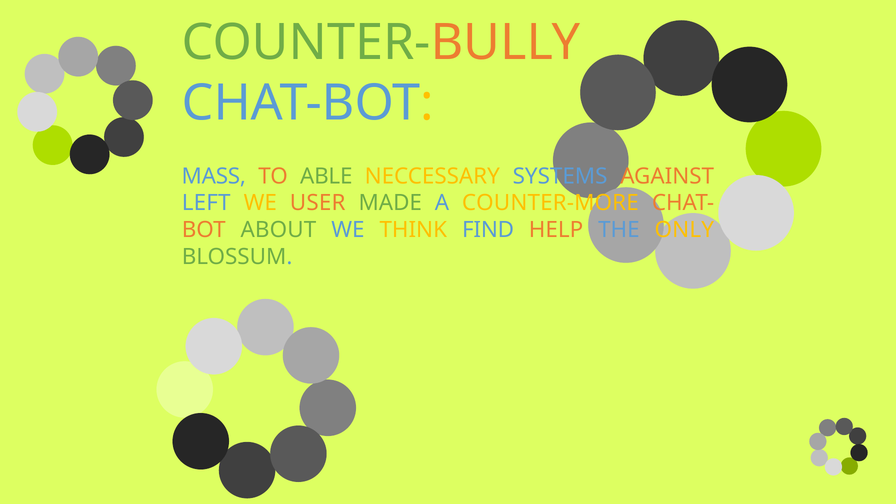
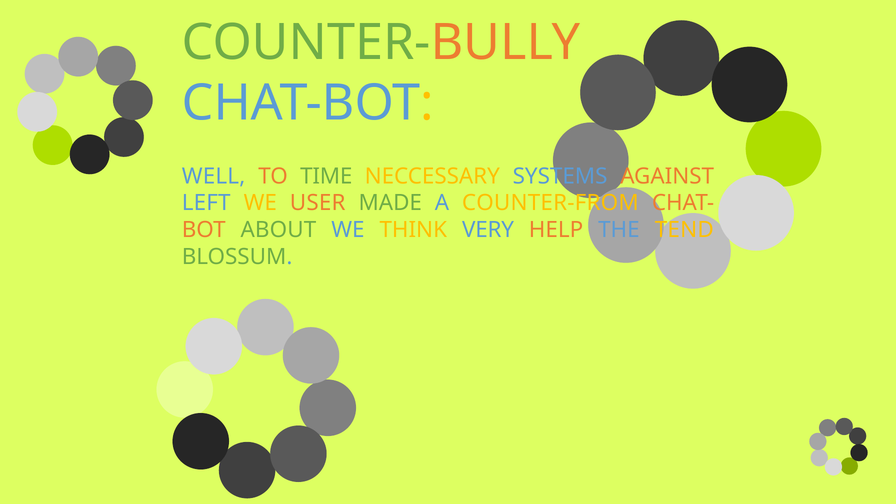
MASS: MASS -> WELL
ABLE: ABLE -> TIME
COUNTER-MORE: COUNTER-MORE -> COUNTER-FROM
FIND: FIND -> VERY
ONLY: ONLY -> TEND
